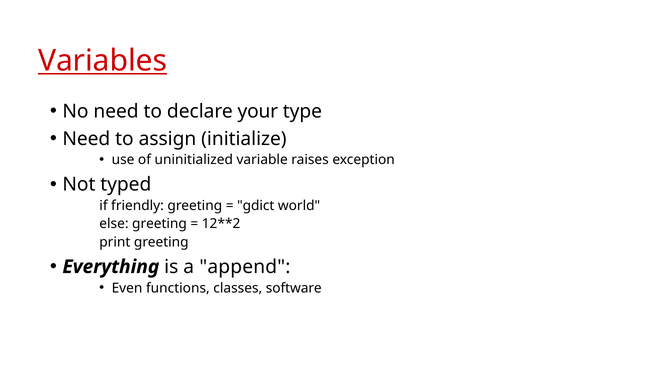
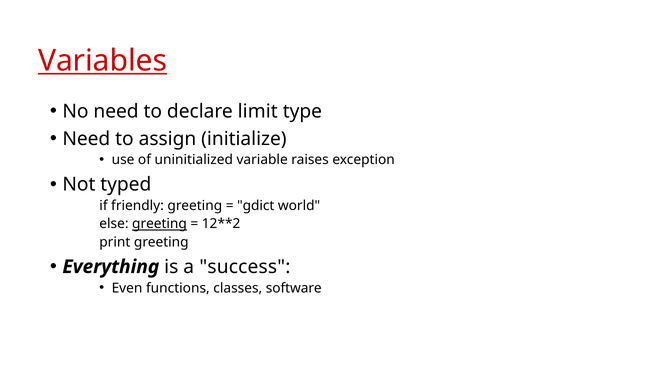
your: your -> limit
greeting at (159, 224) underline: none -> present
append: append -> success
